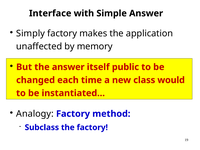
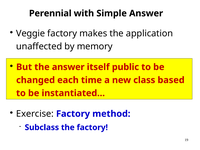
Interface: Interface -> Perennial
Simply: Simply -> Veggie
would: would -> based
Analogy: Analogy -> Exercise
